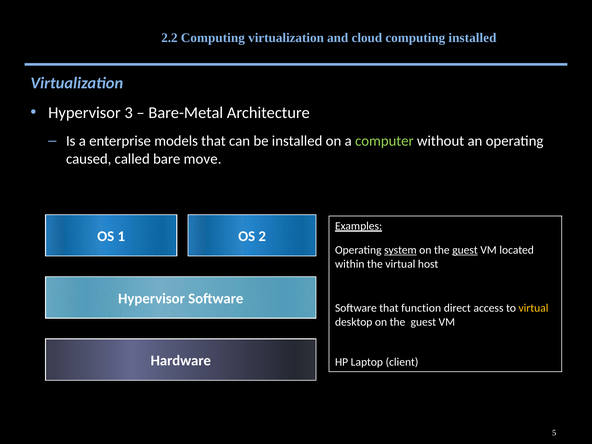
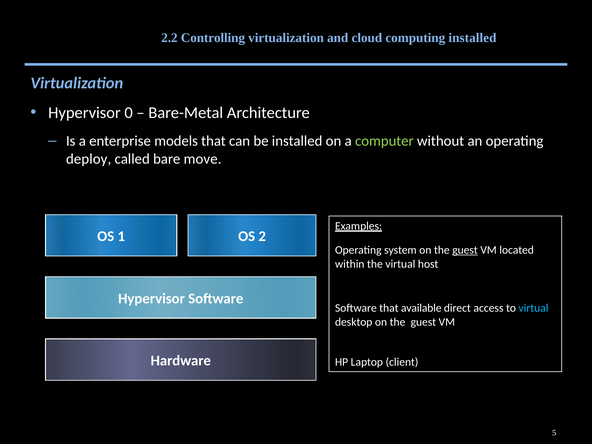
2.2 Computing: Computing -> Controlling
3: 3 -> 0
caused: caused -> deploy
system underline: present -> none
function: function -> available
virtual at (533, 308) colour: yellow -> light blue
